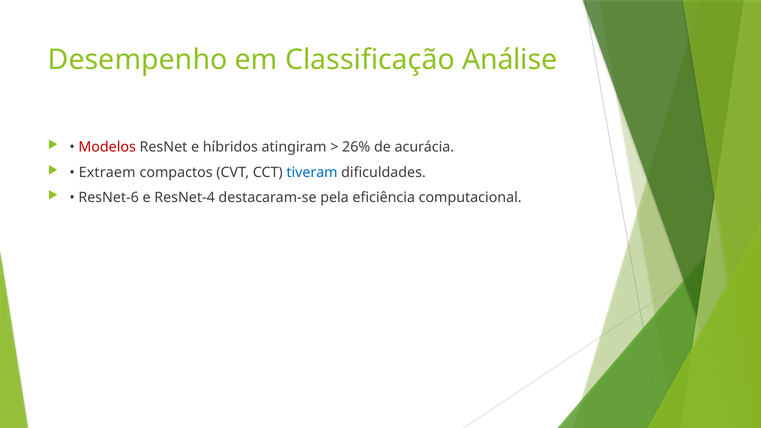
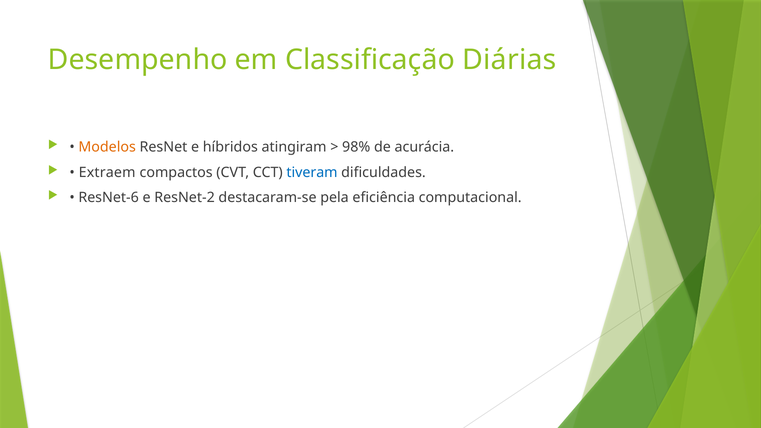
Análise: Análise -> Diárias
Modelos colour: red -> orange
26%: 26% -> 98%
ResNet-4: ResNet-4 -> ResNet-2
